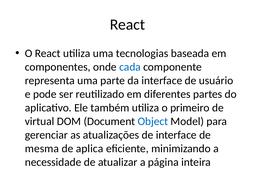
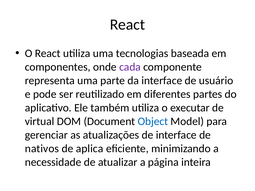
cada colour: blue -> purple
primeiro: primeiro -> executar
mesma: mesma -> nativos
